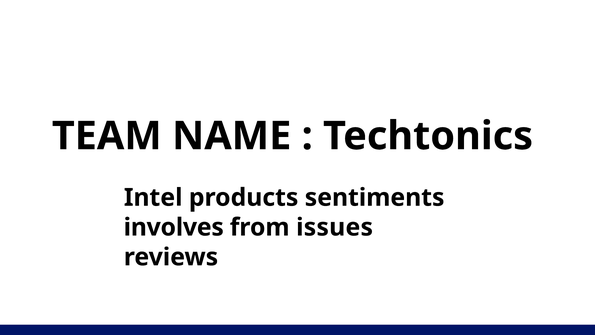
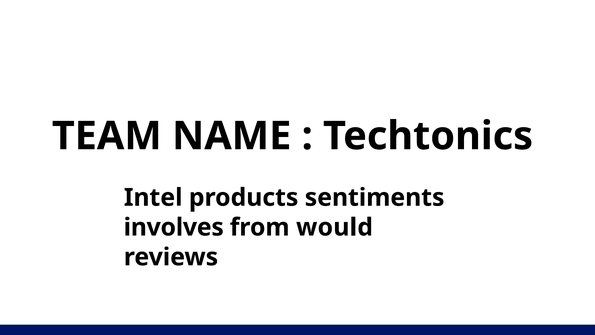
issues: issues -> would
